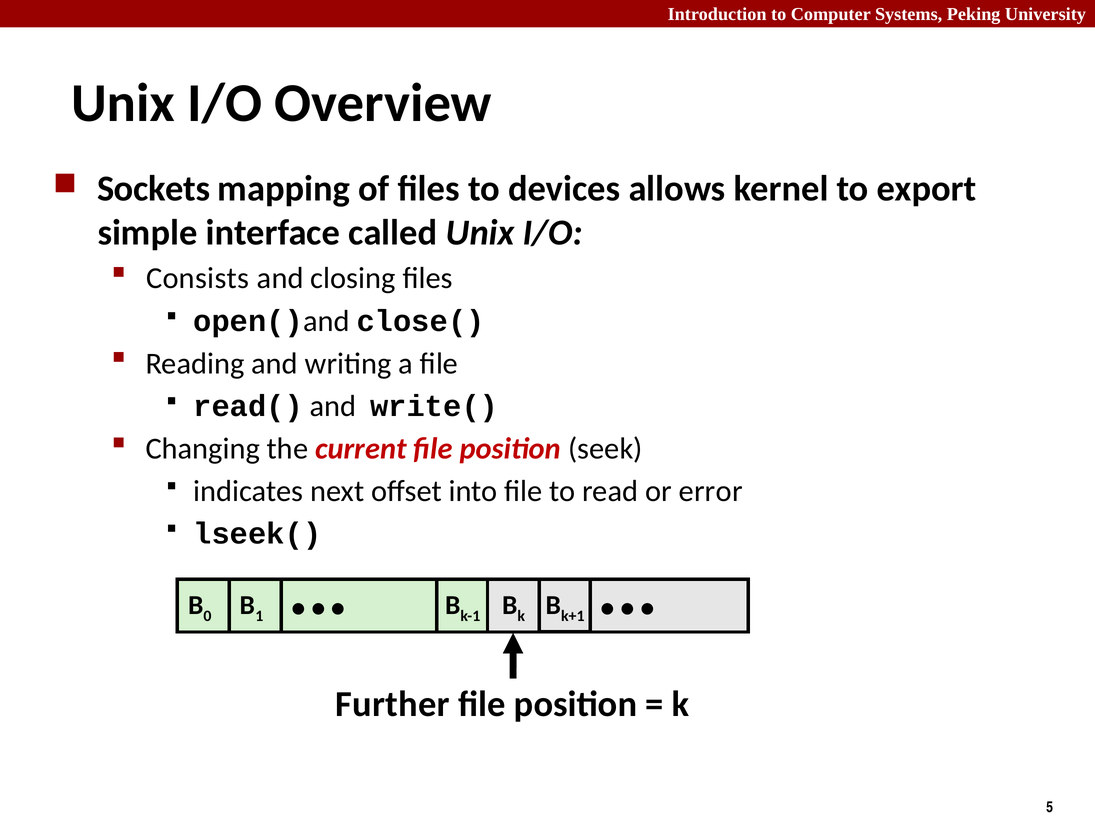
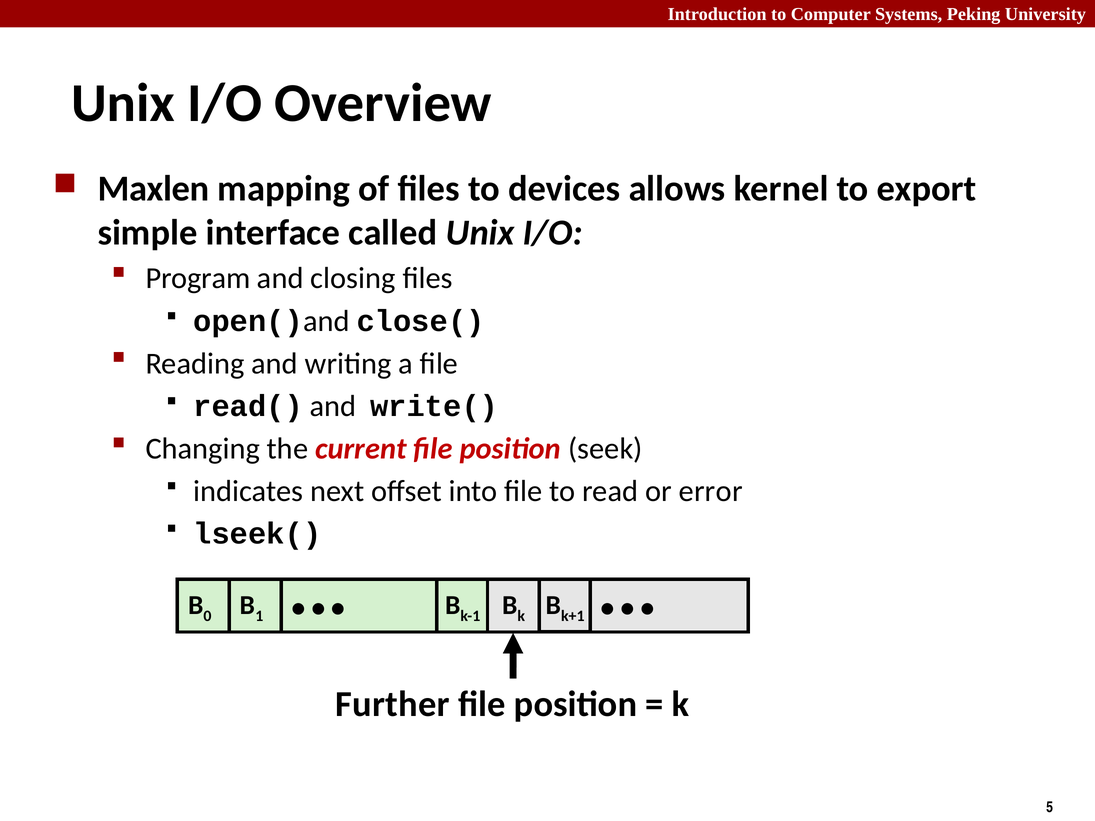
Sockets: Sockets -> Maxlen
Consists: Consists -> Program
